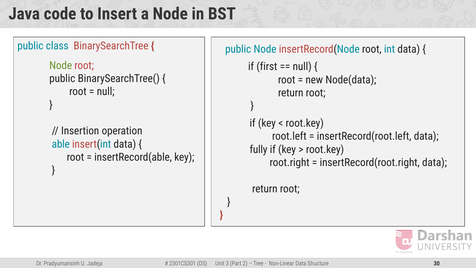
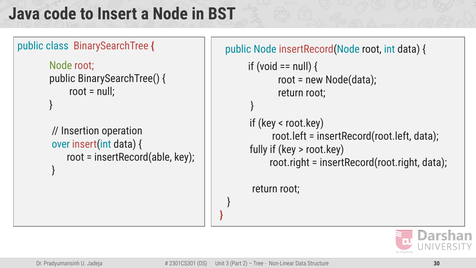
first: first -> void
able: able -> over
